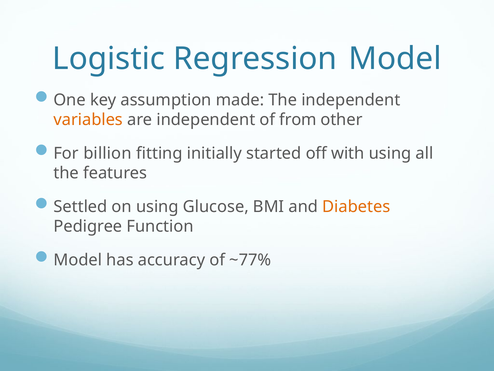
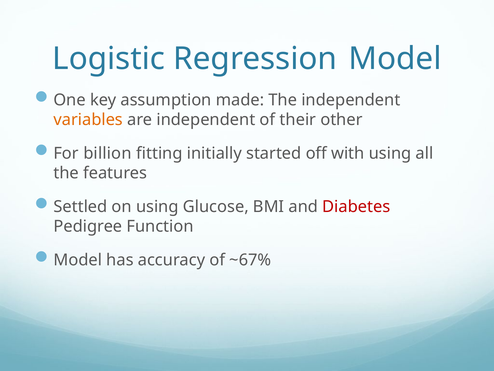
from: from -> their
Diabetes colour: orange -> red
~77%: ~77% -> ~67%
